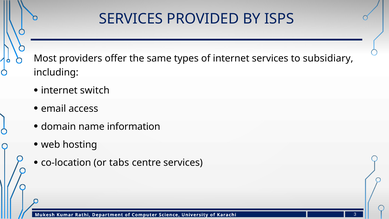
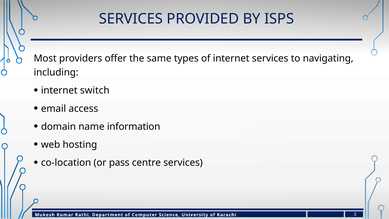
subsidiary: subsidiary -> navigating
tabs: tabs -> pass
